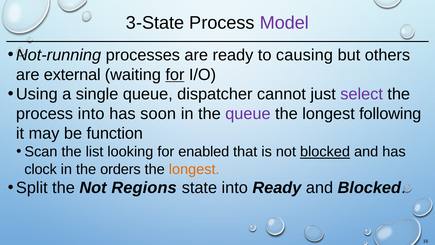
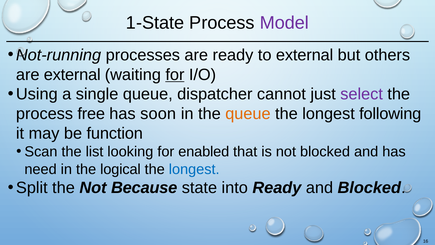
3-State: 3-State -> 1-State
to causing: causing -> external
process into: into -> free
queue at (248, 114) colour: purple -> orange
blocked at (325, 152) underline: present -> none
clock: clock -> need
orders: orders -> logical
longest at (194, 169) colour: orange -> blue
Regions: Regions -> Because
